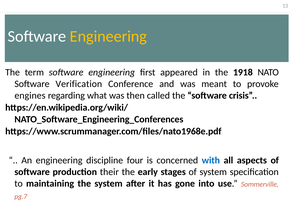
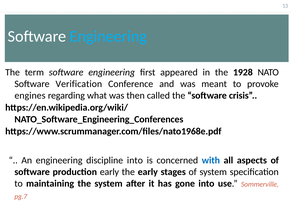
Engineering at (108, 36) colour: yellow -> light blue
1918: 1918 -> 1928
discipline four: four -> into
production their: their -> early
